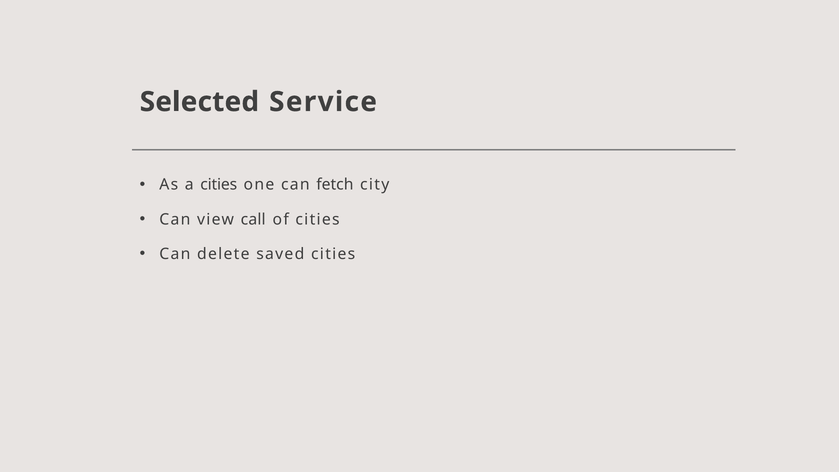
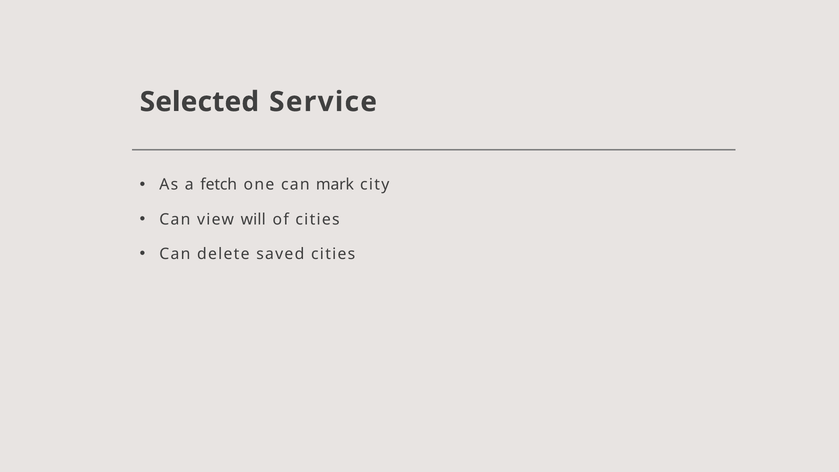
a cities: cities -> fetch
fetch: fetch -> mark
call: call -> will
